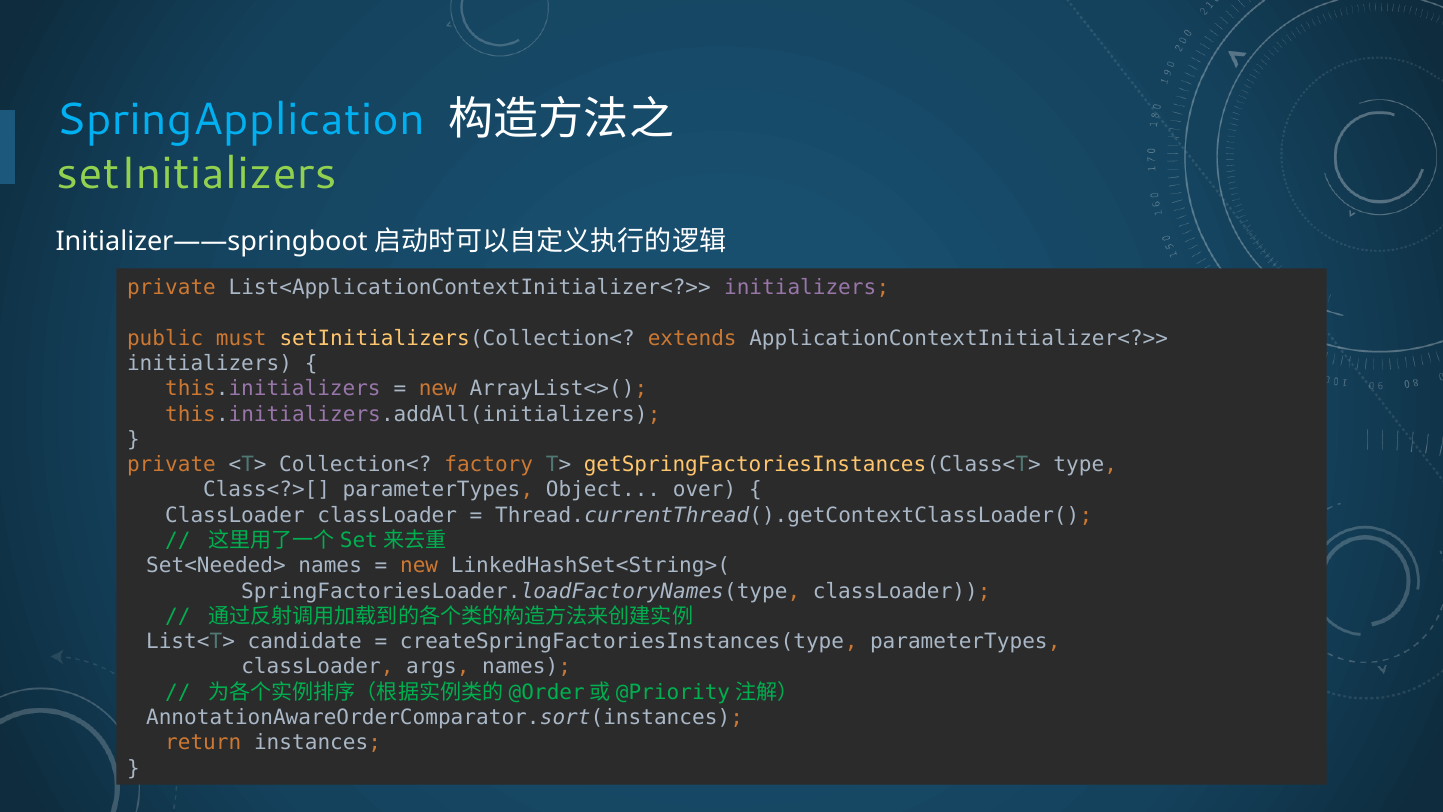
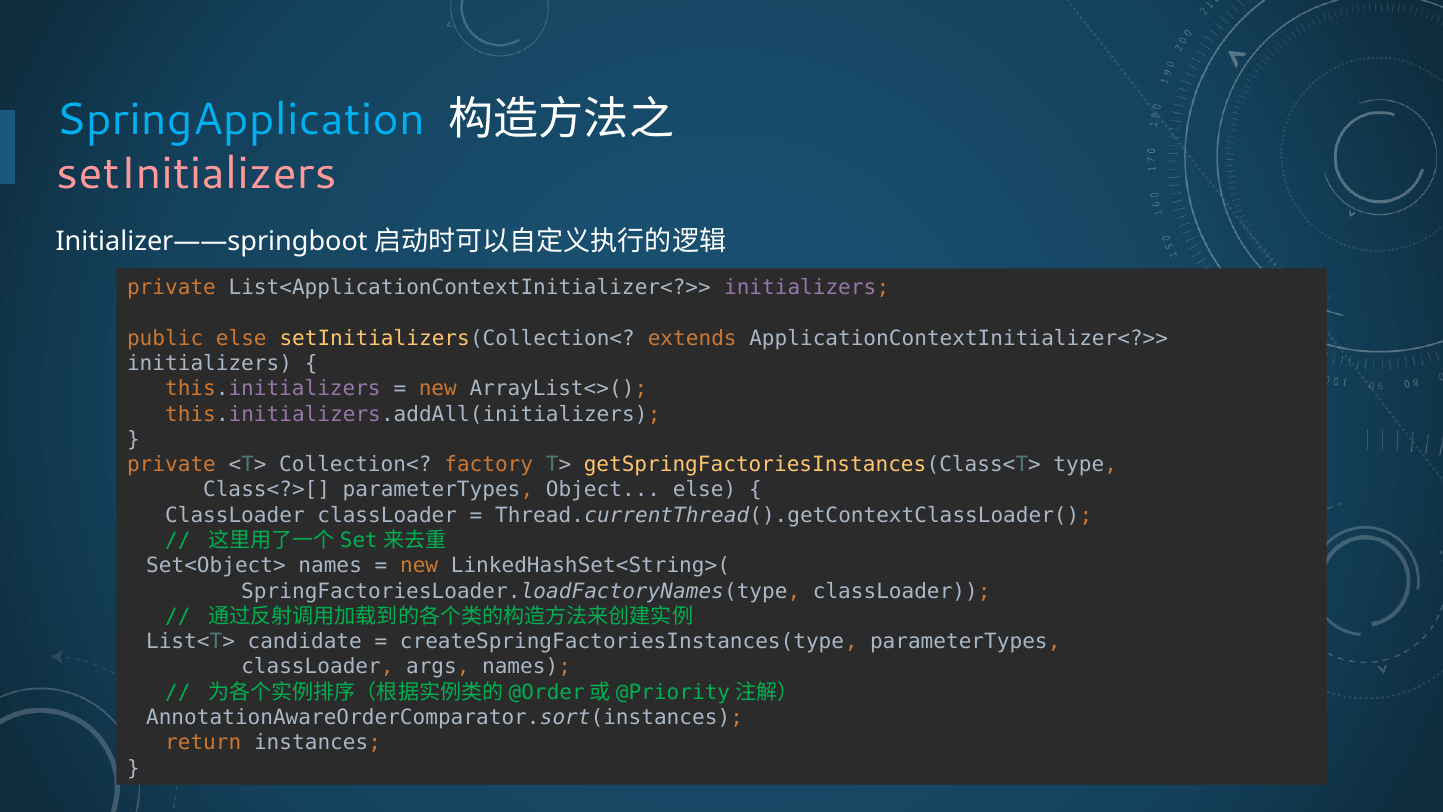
setInitializers colour: light green -> pink
public must: must -> else
Object over: over -> else
Set<Needed>: Set<Needed> -> Set<Object>
